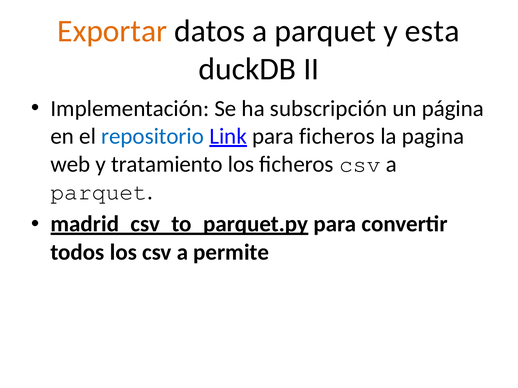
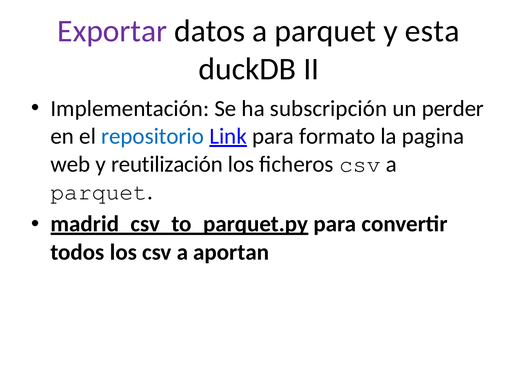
Exportar colour: orange -> purple
página: página -> perder
para ficheros: ficheros -> formato
tratamiento: tratamiento -> reutilización
permite: permite -> aportan
